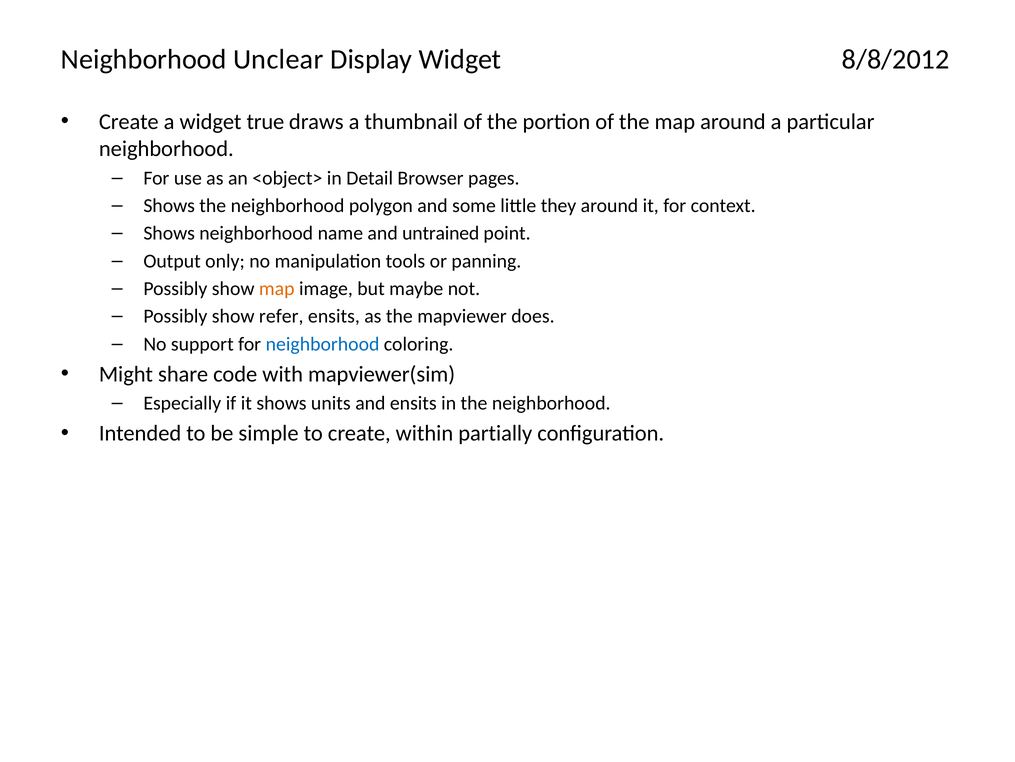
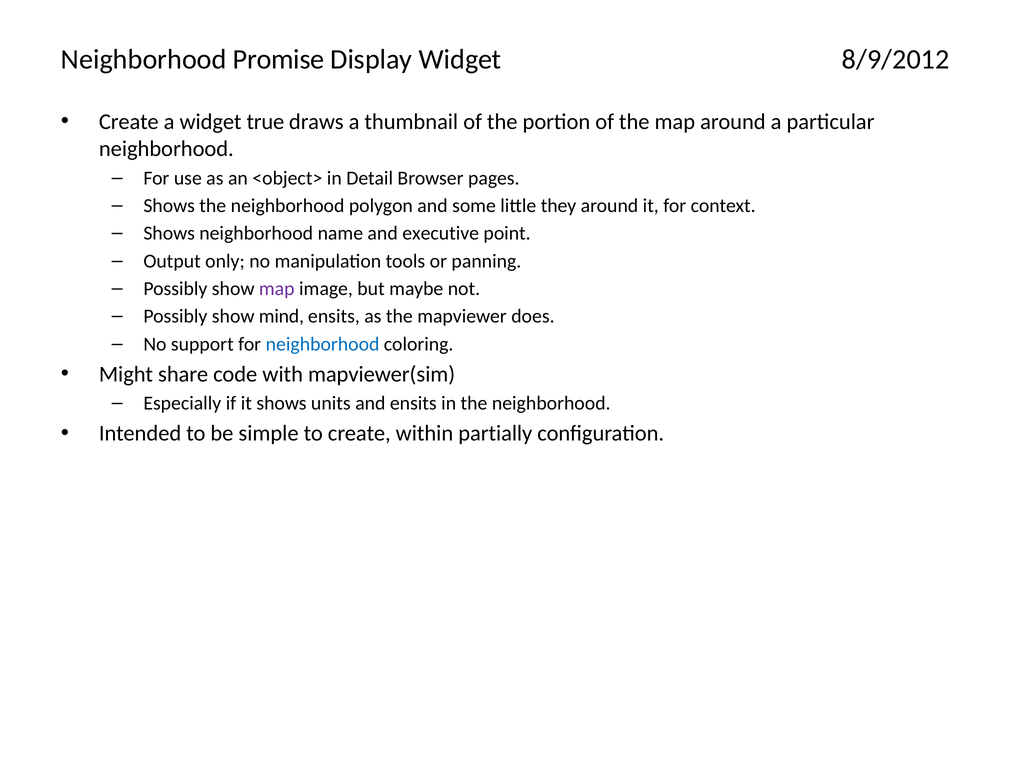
Unclear: Unclear -> Promise
8/8/2012: 8/8/2012 -> 8/9/2012
untrained: untrained -> executive
map at (277, 288) colour: orange -> purple
refer: refer -> mind
